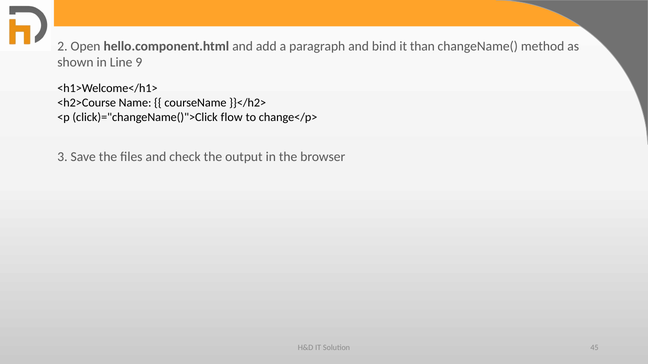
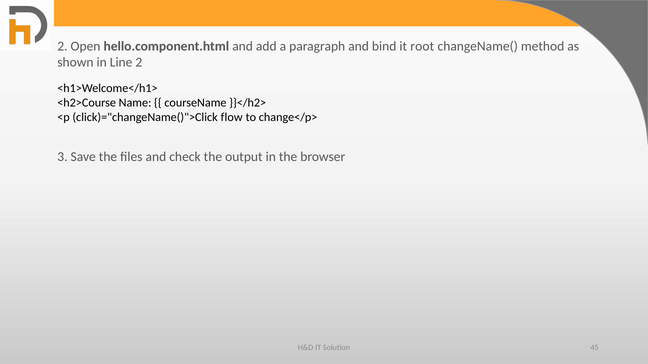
than: than -> root
Line 9: 9 -> 2
